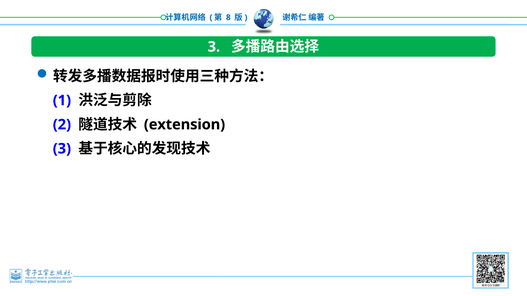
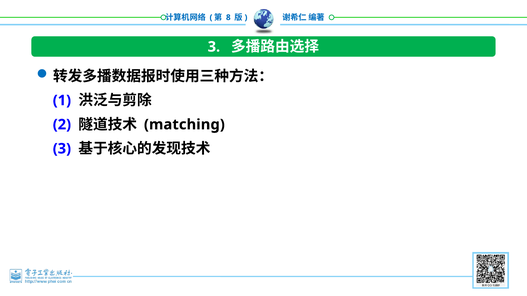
extension: extension -> matching
